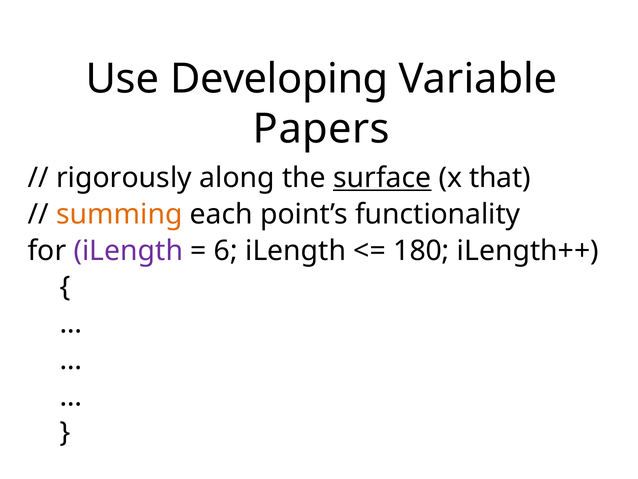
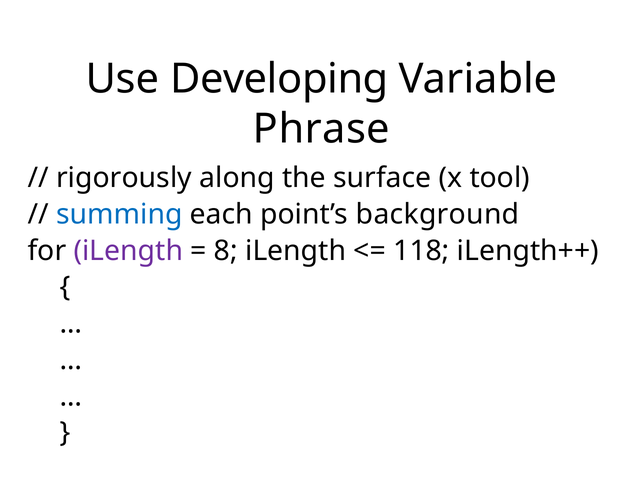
Papers: Papers -> Phrase
surface underline: present -> none
that: that -> tool
summing colour: orange -> blue
functionality: functionality -> background
6: 6 -> 8
180: 180 -> 118
